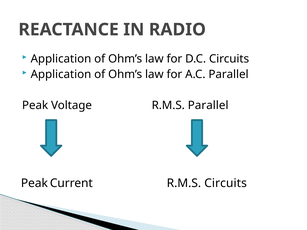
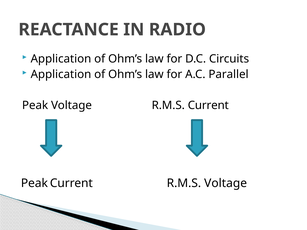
R.M.S Parallel: Parallel -> Current
R.M.S Circuits: Circuits -> Voltage
